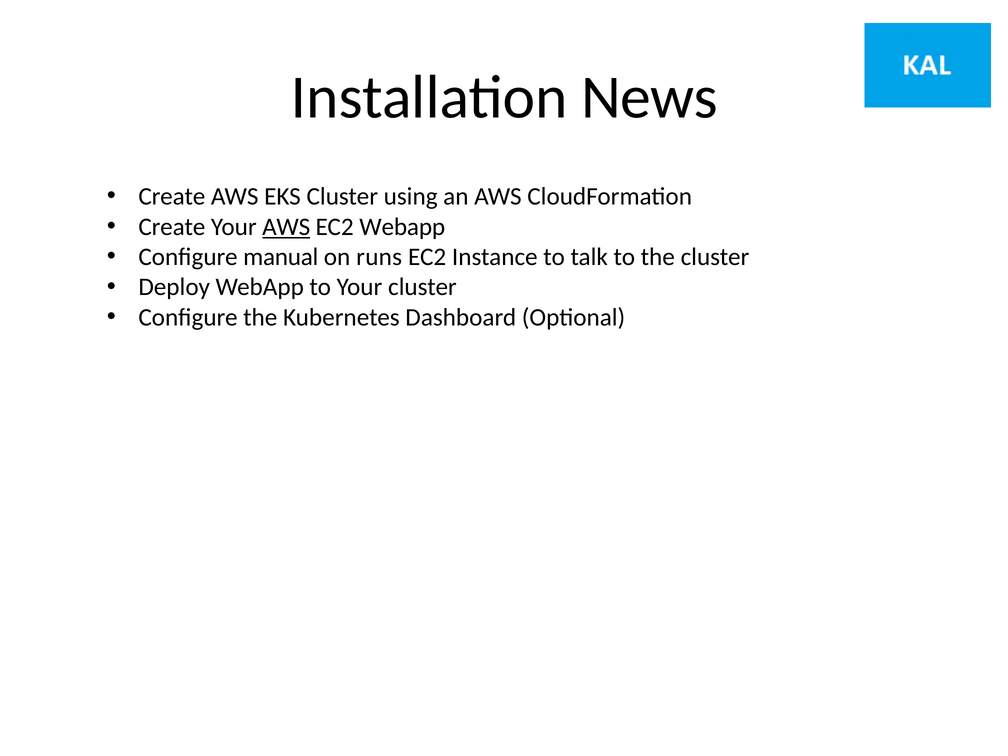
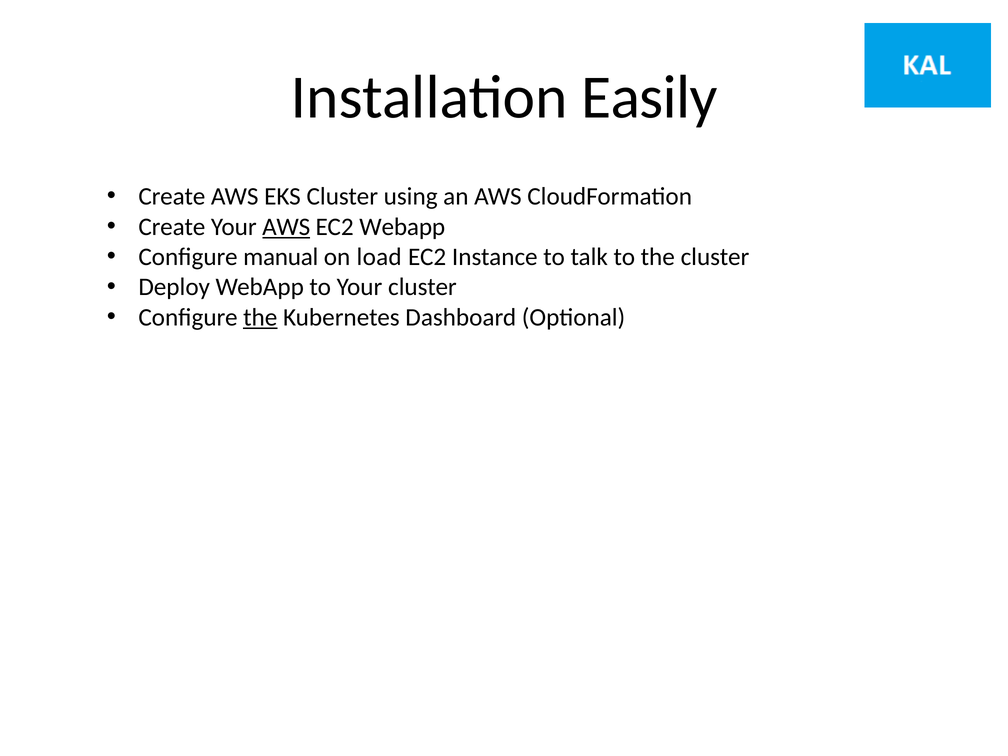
News: News -> Easily
runs: runs -> load
the at (260, 317) underline: none -> present
